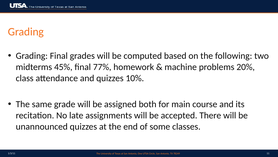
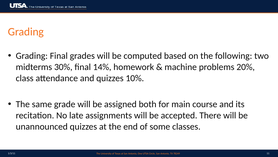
45%: 45% -> 30%
77%: 77% -> 14%
